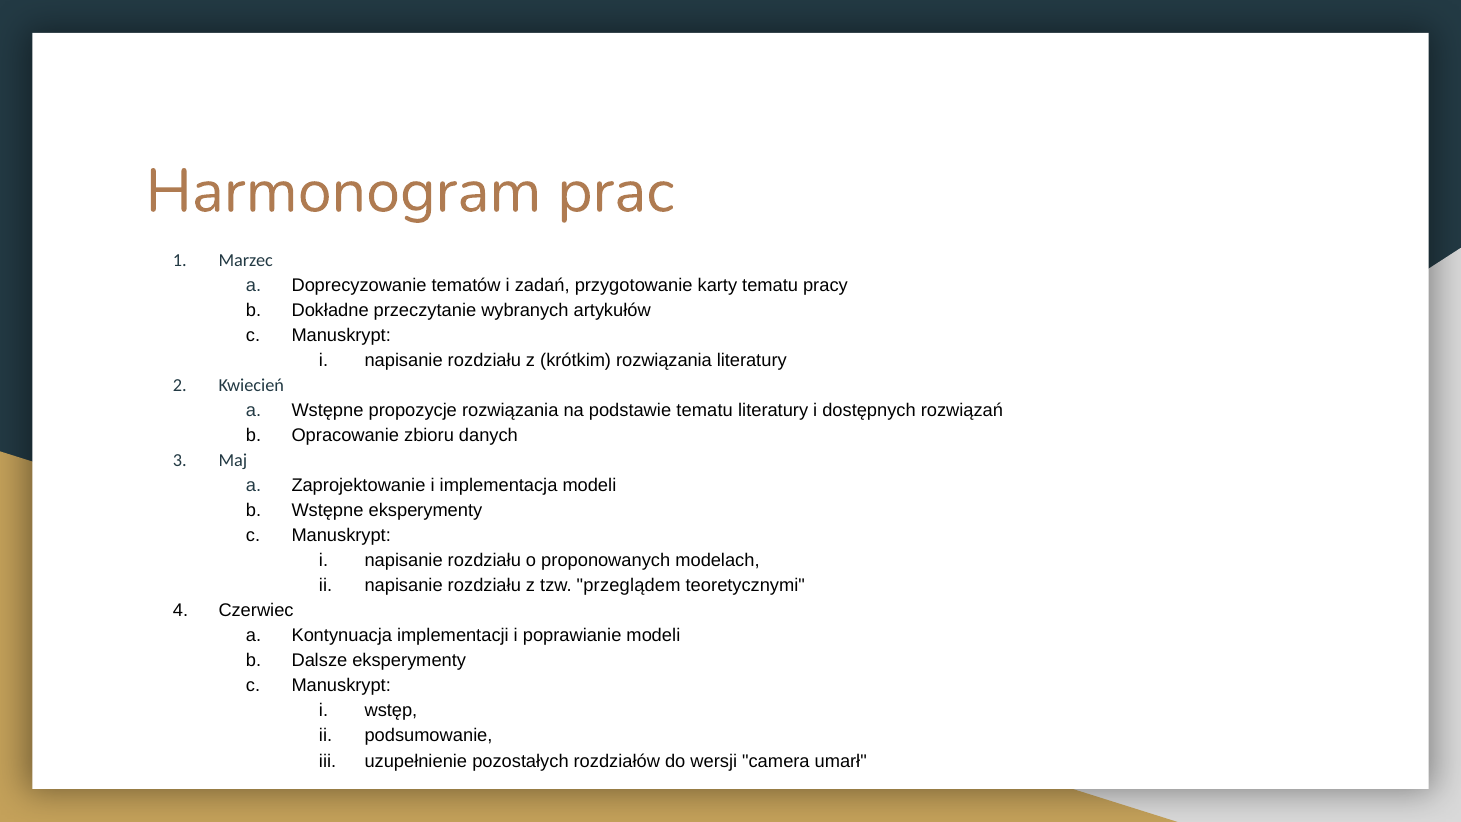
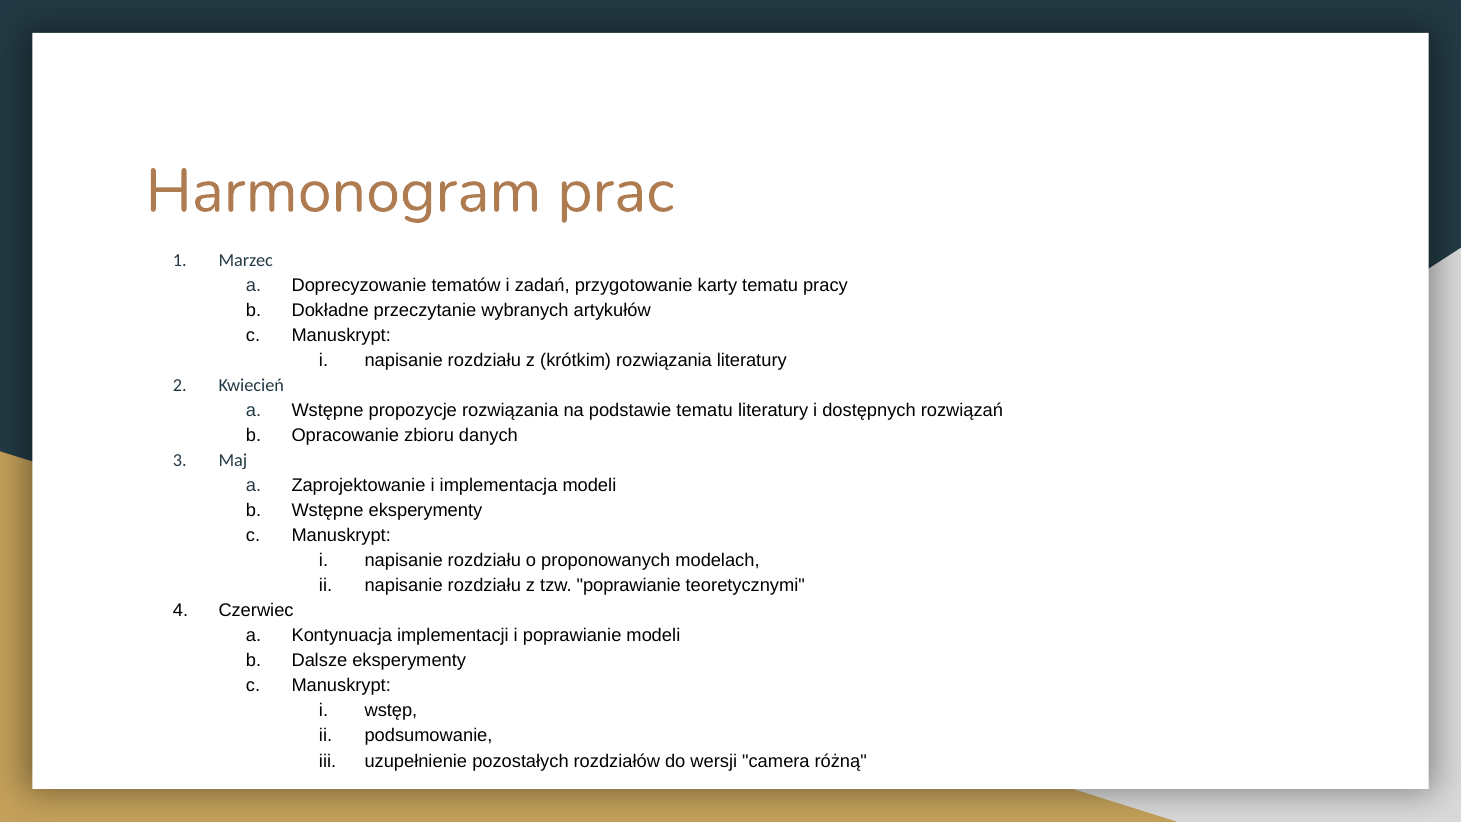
tzw przeglądem: przeglądem -> poprawianie
umarł: umarł -> różną
